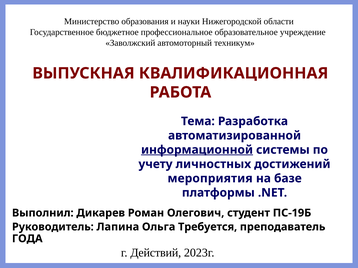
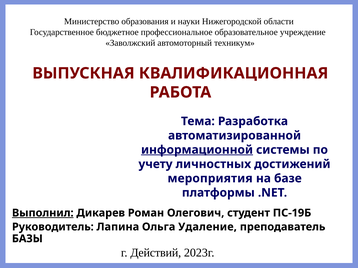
Выполнил underline: none -> present
Требуется: Требуется -> Удаление
ГОДА: ГОДА -> БАЗЫ
